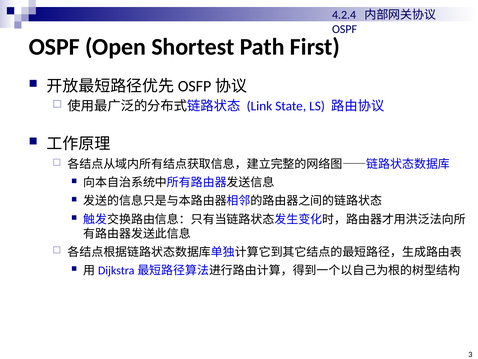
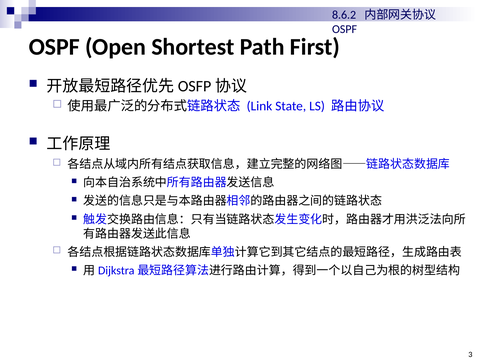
4.2.4: 4.2.4 -> 8.6.2
